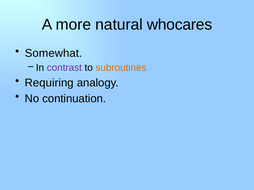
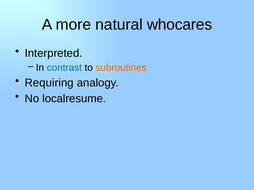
Somewhat: Somewhat -> Interpreted
contrast colour: purple -> blue
continuation: continuation -> localresume
